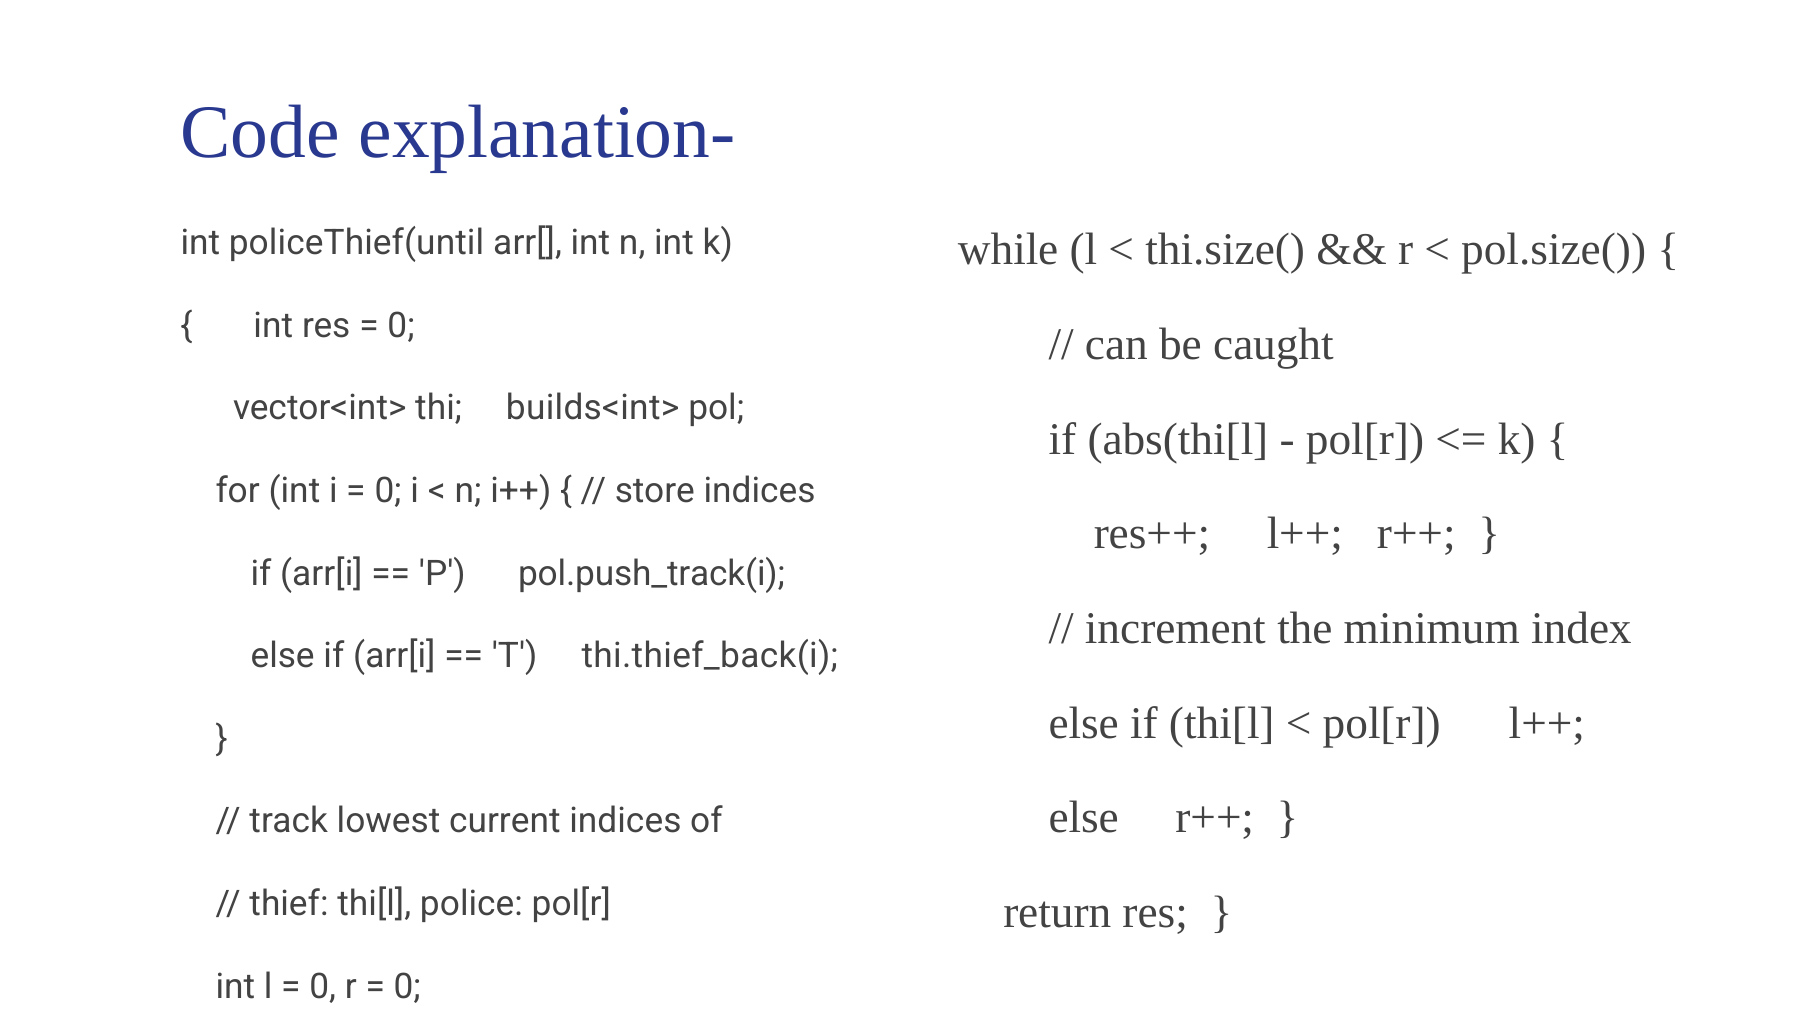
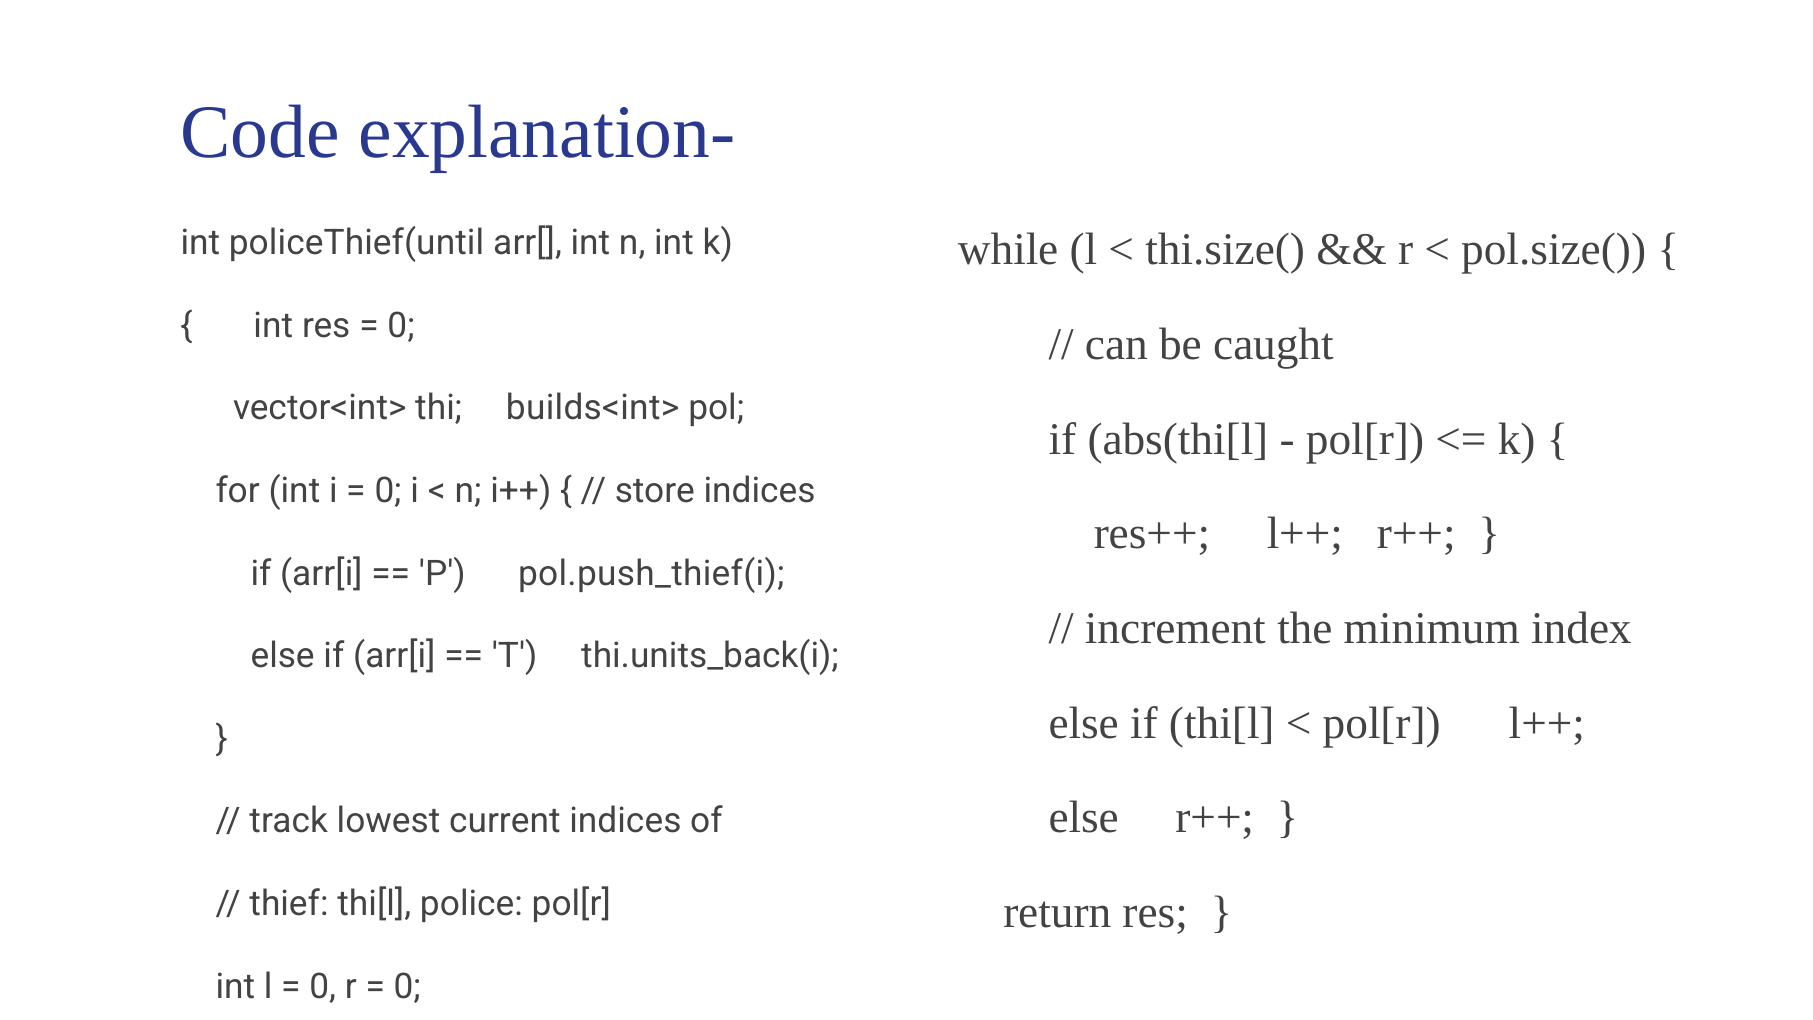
pol.push_track(i: pol.push_track(i -> pol.push_thief(i
thi.thief_back(i: thi.thief_back(i -> thi.units_back(i
